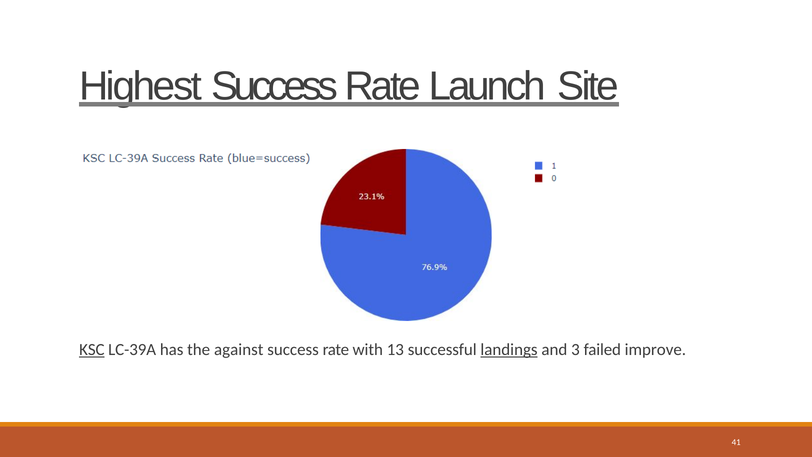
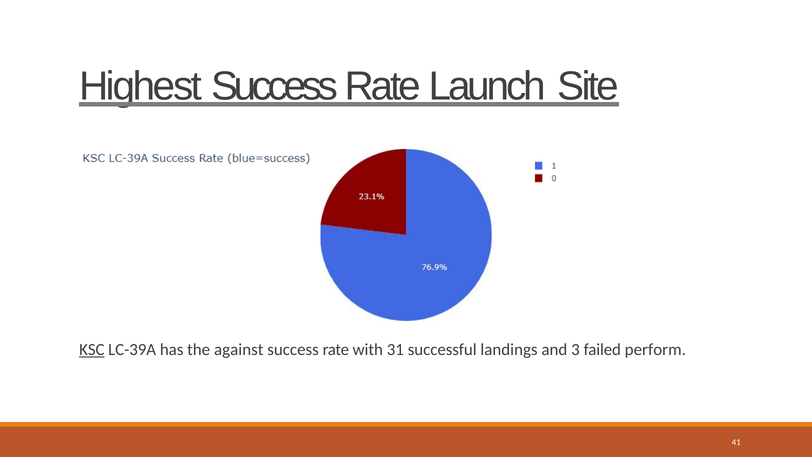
13: 13 -> 31
landings underline: present -> none
improve: improve -> perform
